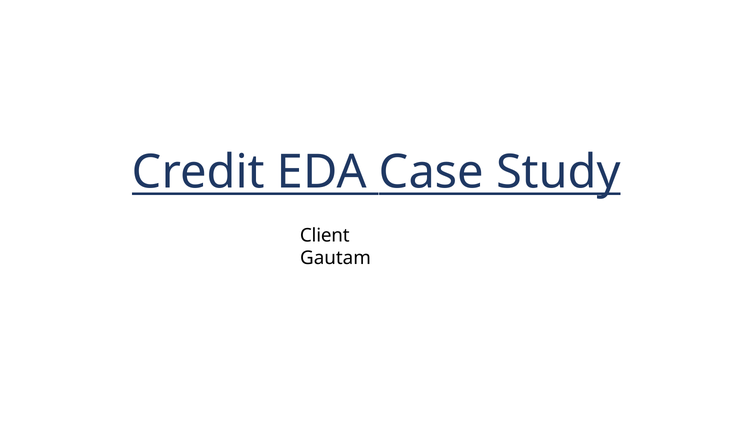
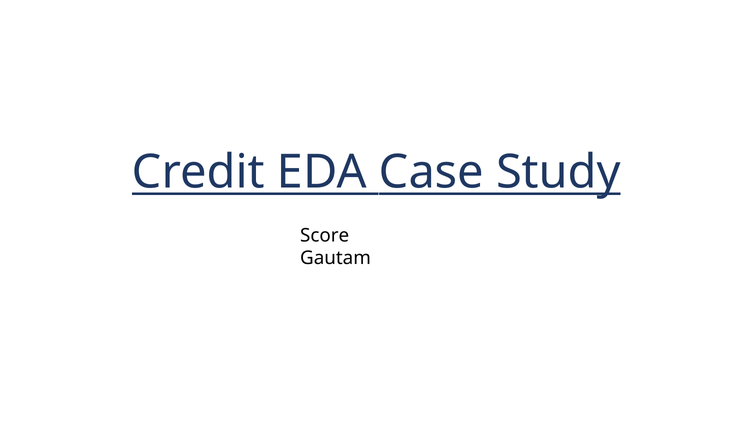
Client: Client -> Score
